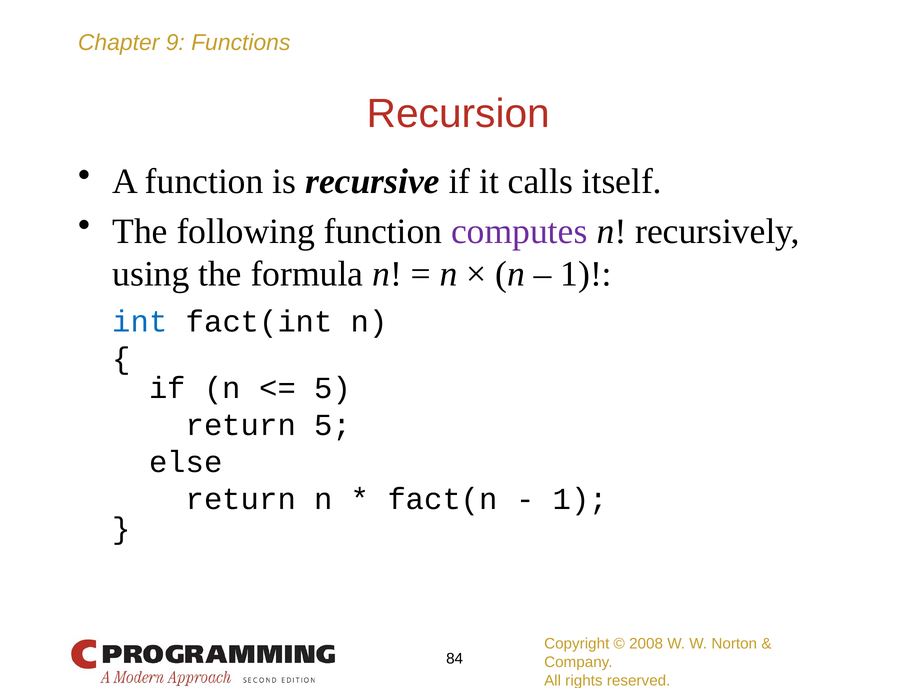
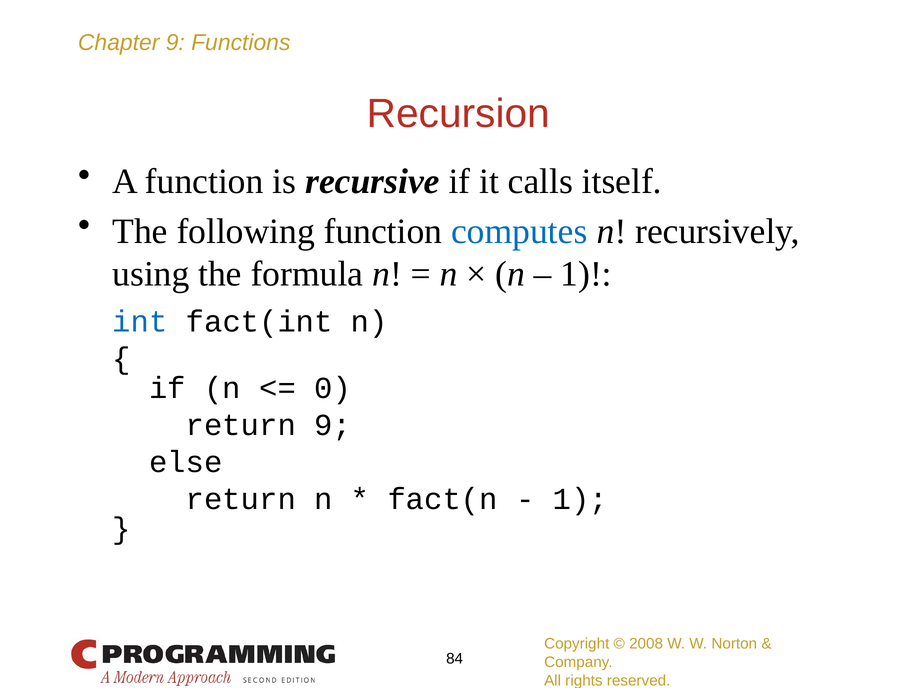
computes colour: purple -> blue
5 at (333, 388): 5 -> 0
return 5: 5 -> 9
